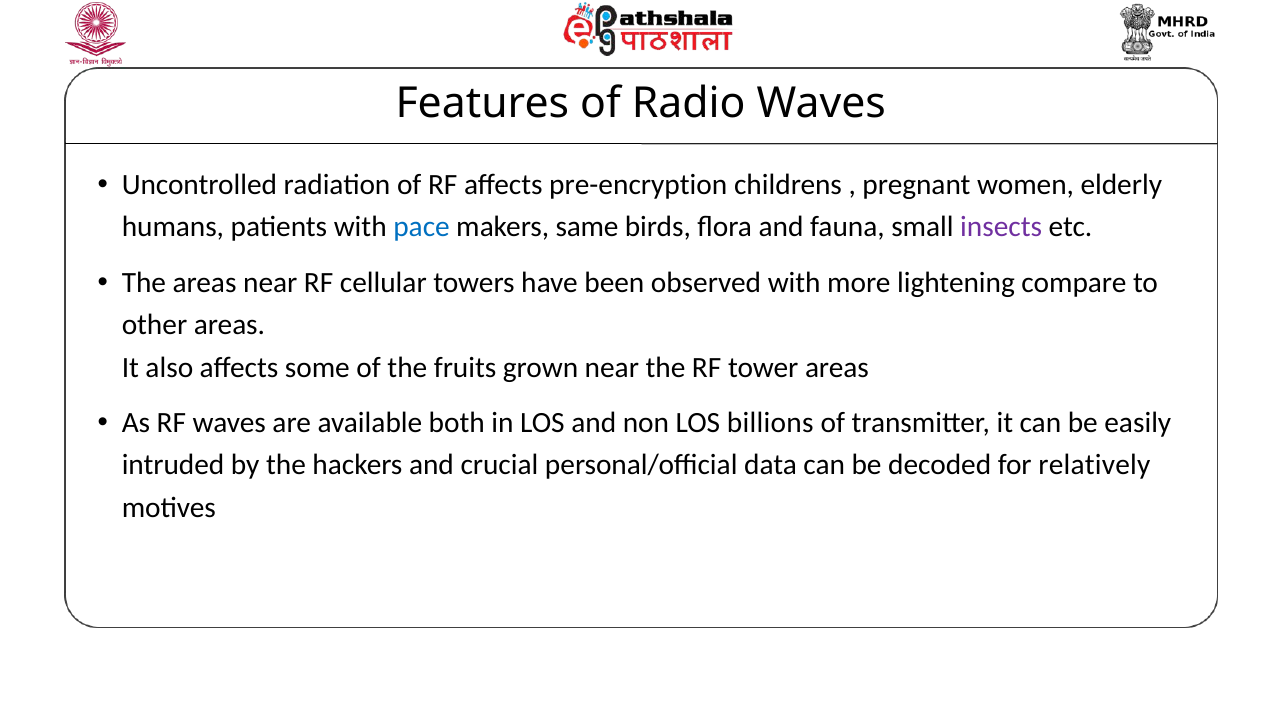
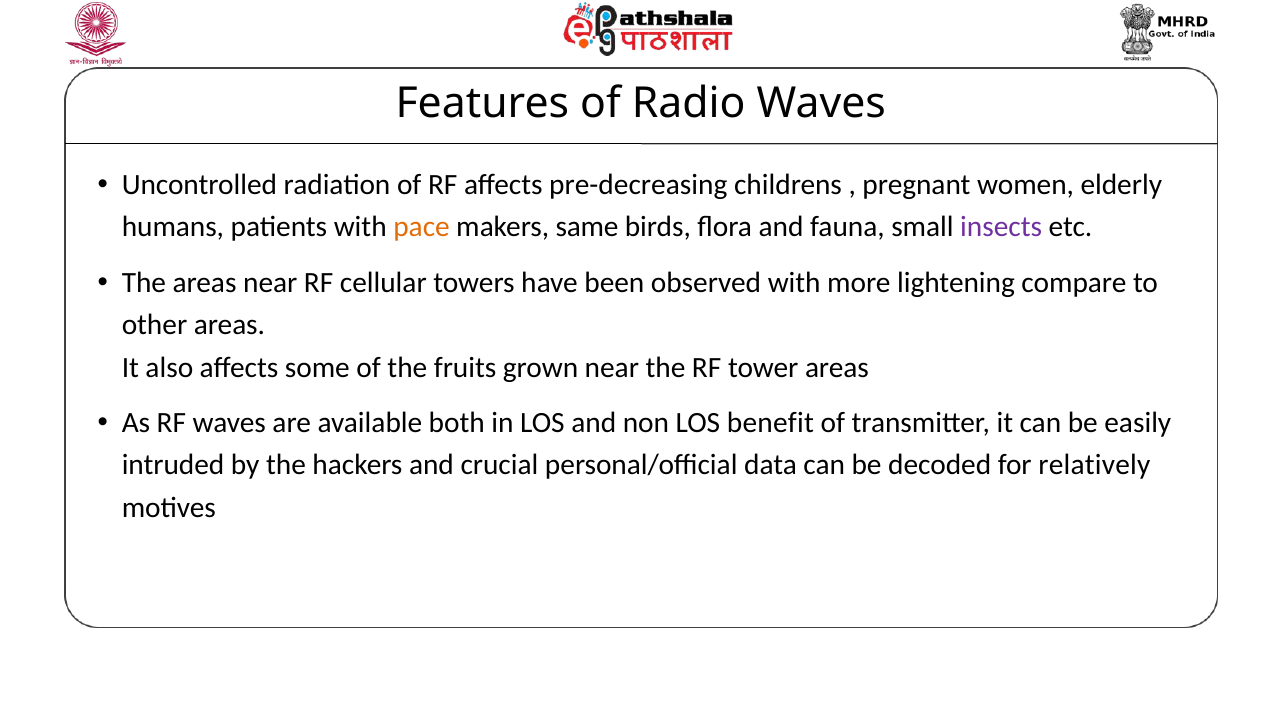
pre-encryption: pre-encryption -> pre-decreasing
pace colour: blue -> orange
billions: billions -> benefit
